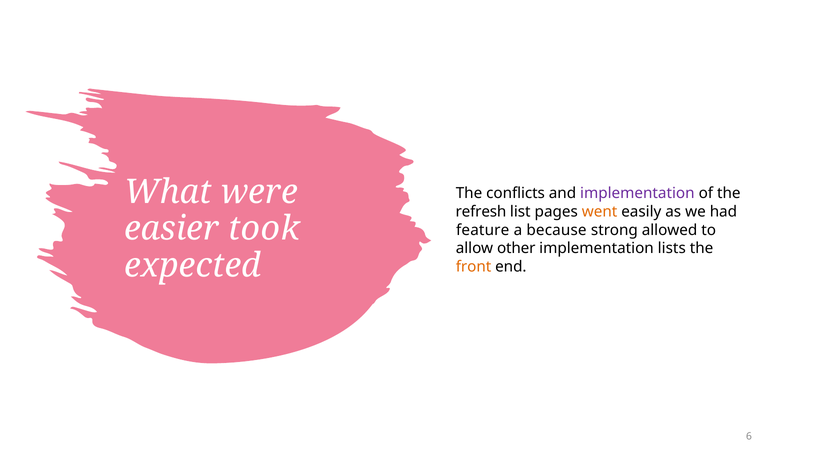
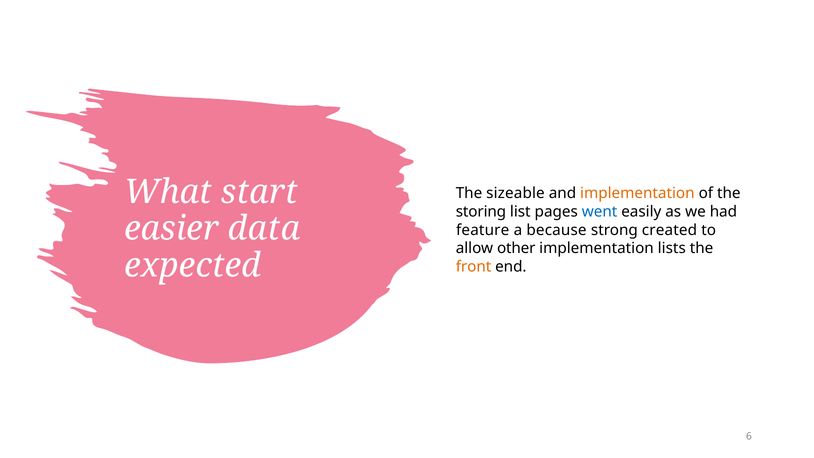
were: were -> start
conflicts: conflicts -> sizeable
implementation at (637, 193) colour: purple -> orange
refresh: refresh -> storing
went colour: orange -> blue
took: took -> data
allowed: allowed -> created
